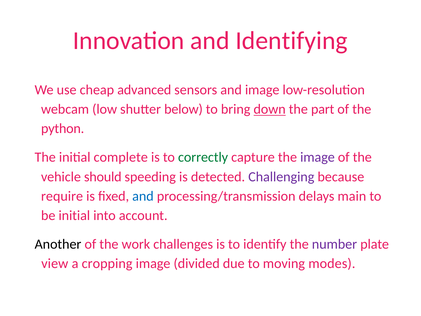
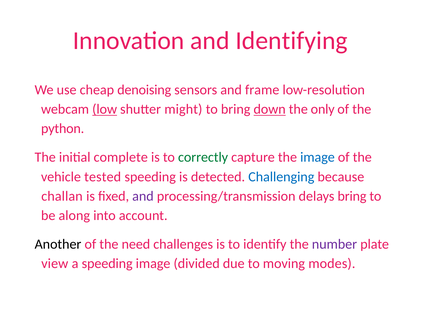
advanced: advanced -> denoising
and image: image -> frame
low underline: none -> present
below: below -> might
part: part -> only
image at (317, 157) colour: purple -> blue
should: should -> tested
Challenging colour: purple -> blue
require: require -> challan
and at (143, 196) colour: blue -> purple
delays main: main -> bring
be initial: initial -> along
work: work -> need
a cropping: cropping -> speeding
